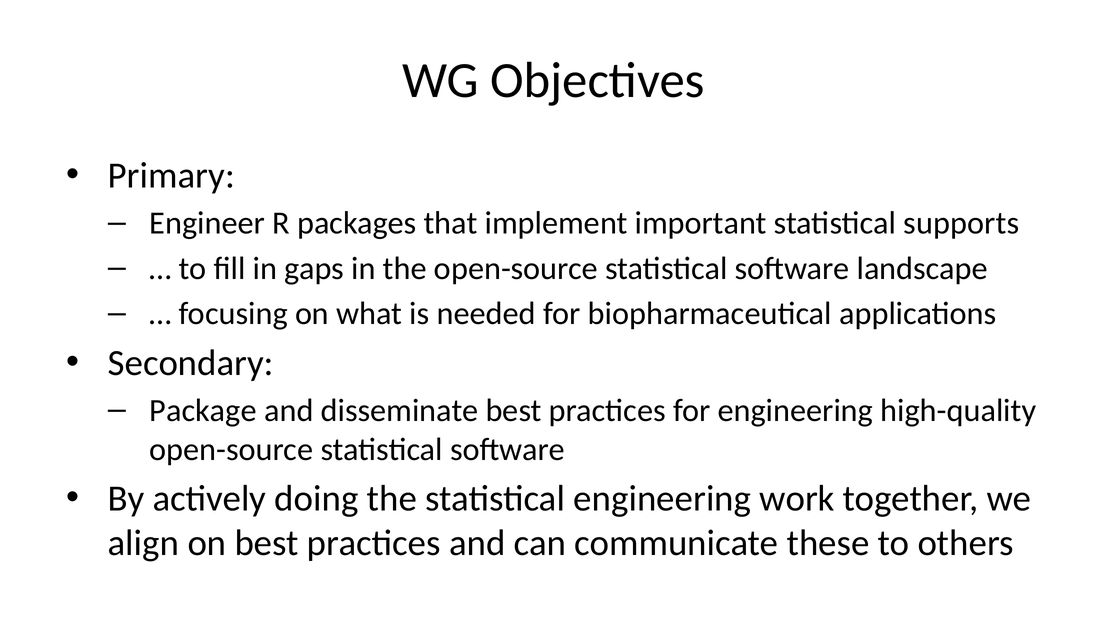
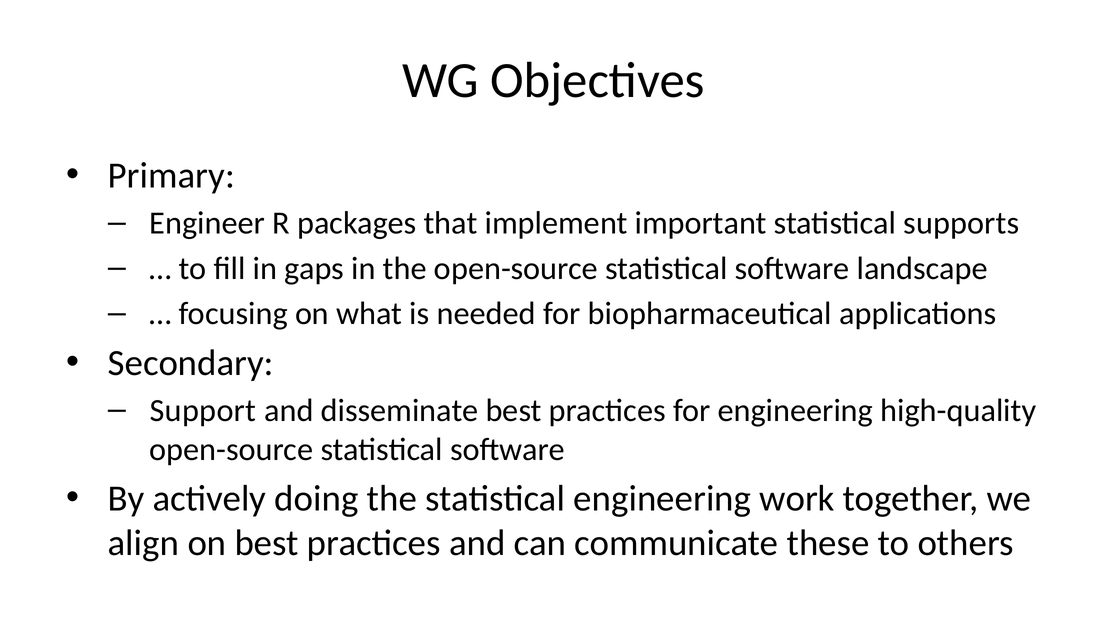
Package: Package -> Support
